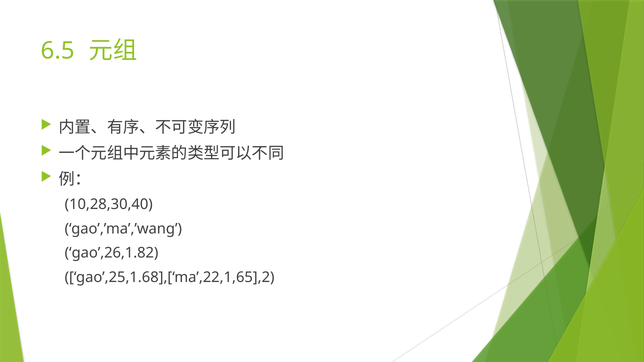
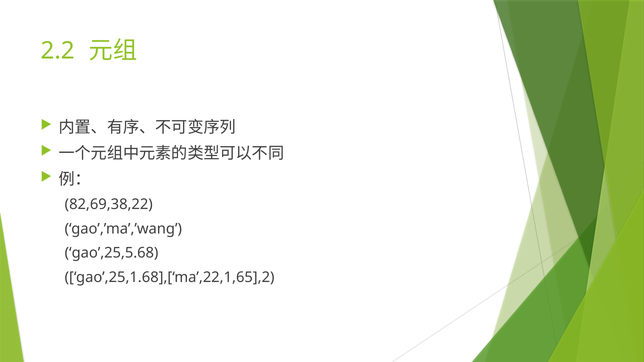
6.5: 6.5 -> 2.2
10,28,30,40: 10,28,30,40 -> 82,69,38,22
gao’,26,1.82: gao’,26,1.82 -> gao’,25,5.68
